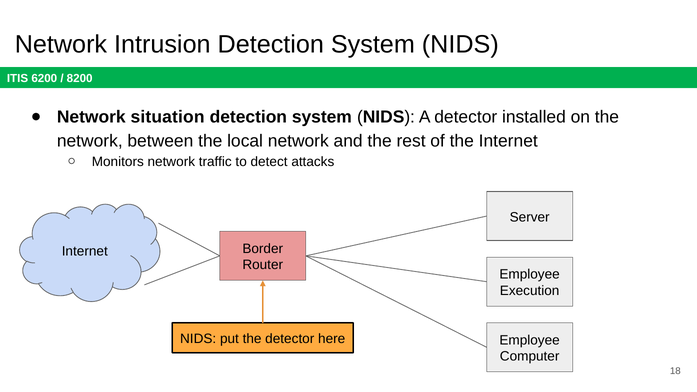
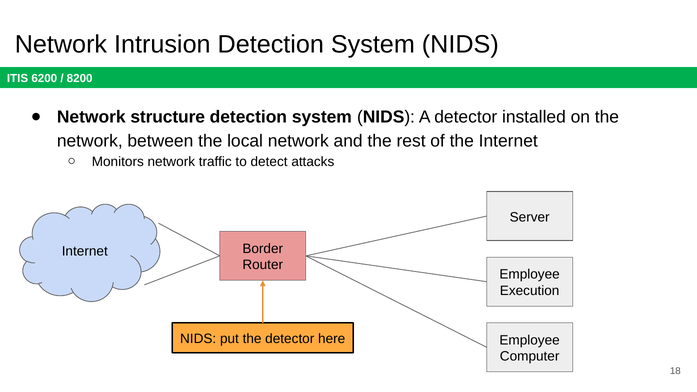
situation: situation -> structure
